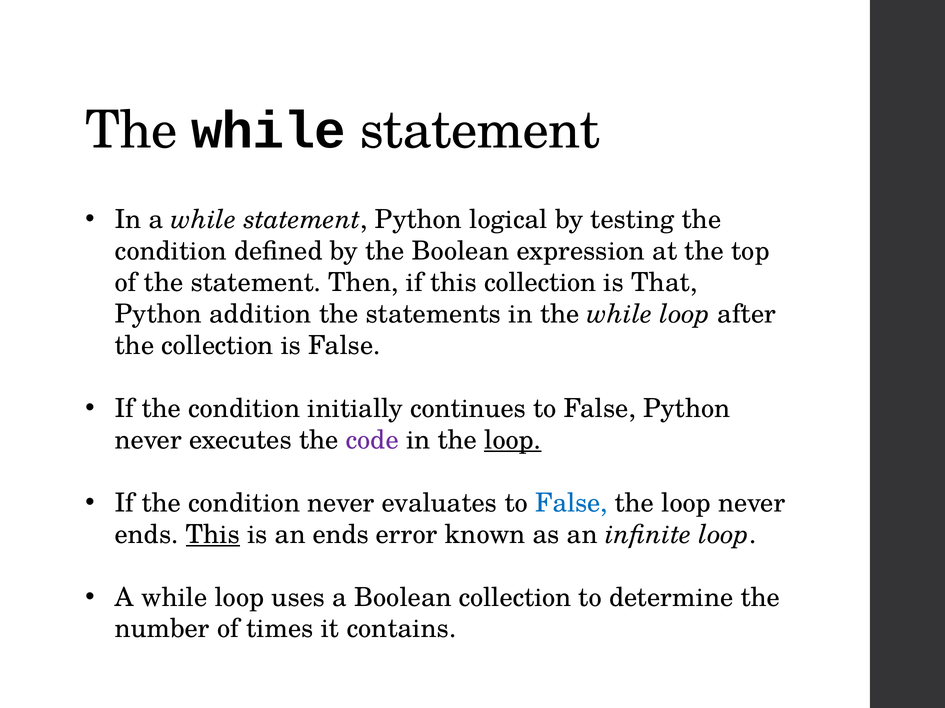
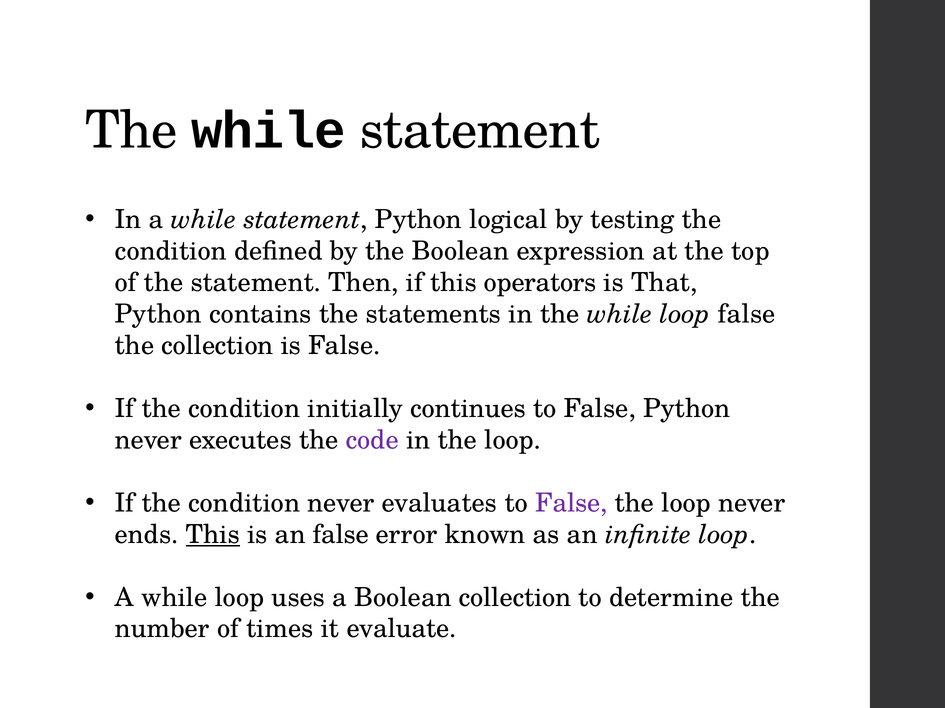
this collection: collection -> operators
addition: addition -> contains
loop after: after -> false
loop at (513, 440) underline: present -> none
False at (571, 503) colour: blue -> purple
an ends: ends -> false
contains: contains -> evaluate
